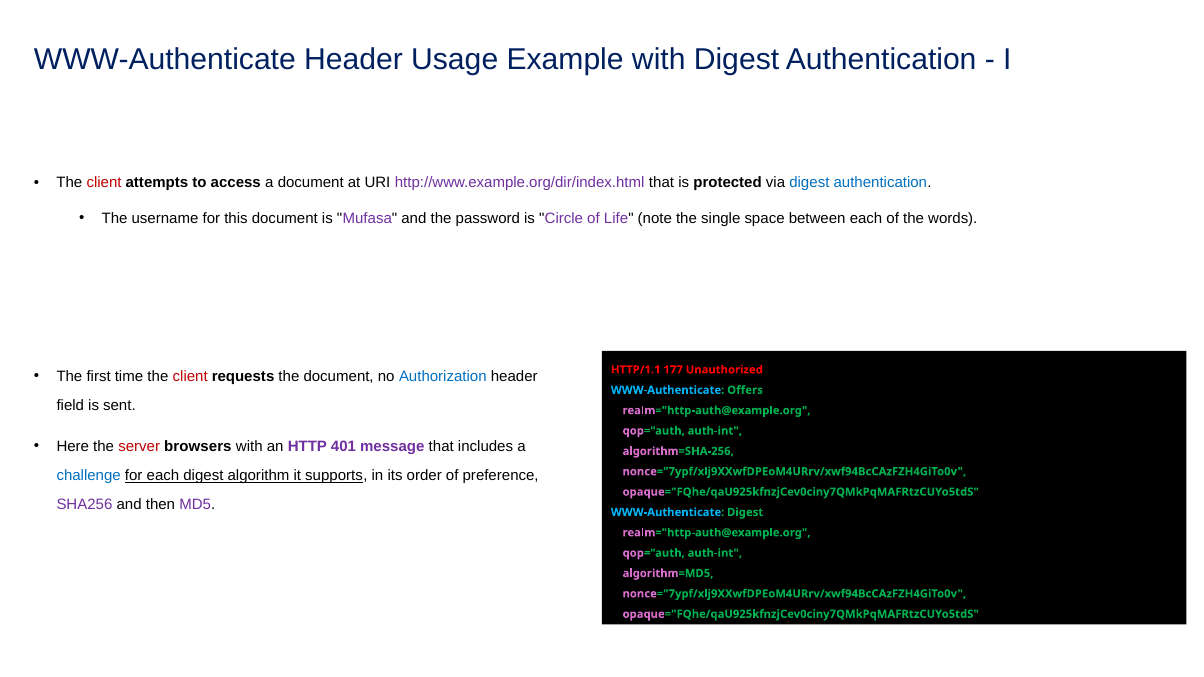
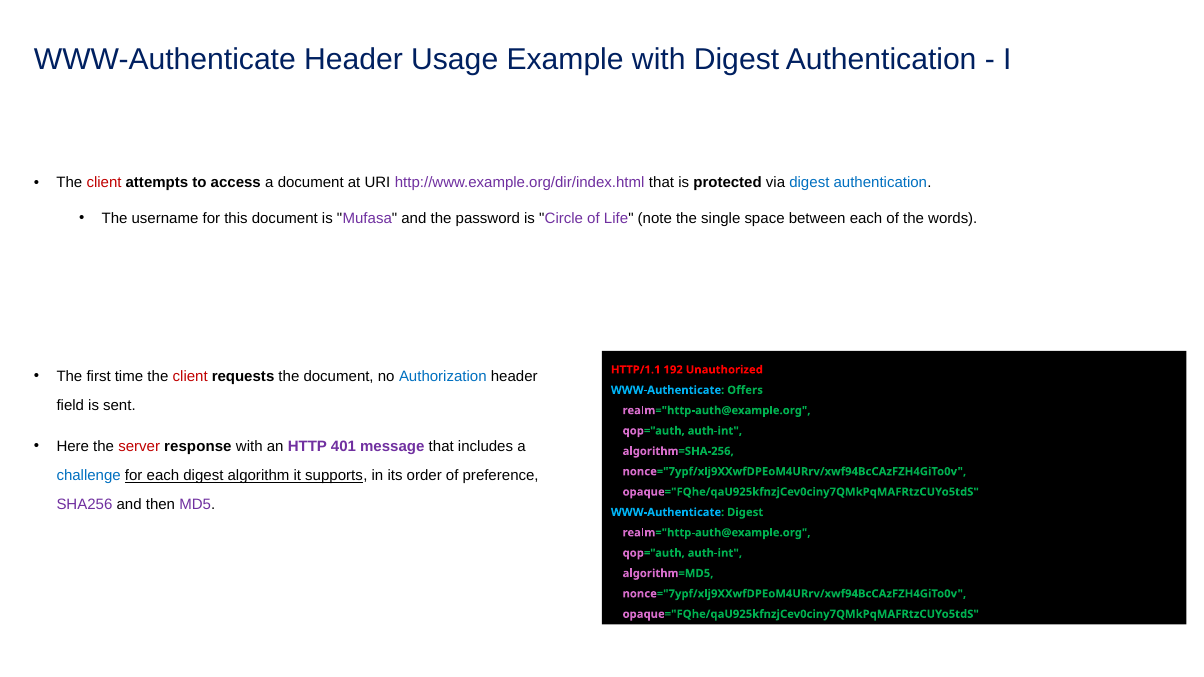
177: 177 -> 192
browsers: browsers -> response
